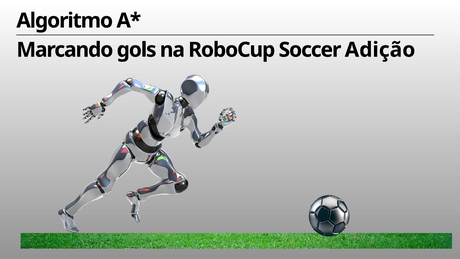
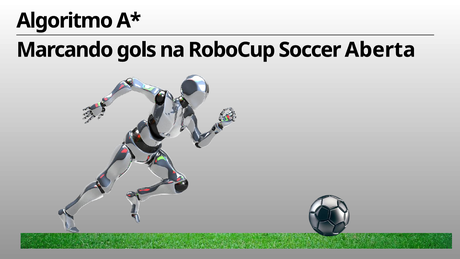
Adição: Adição -> Aberta
